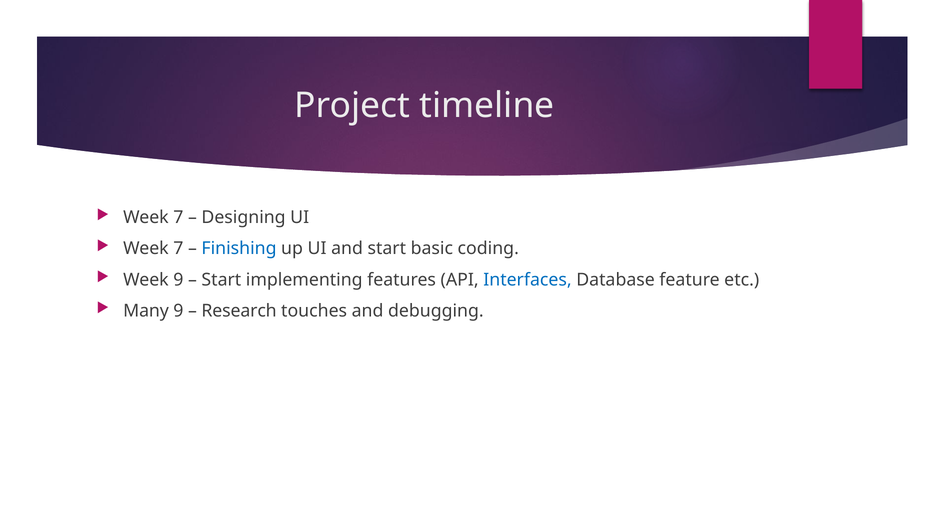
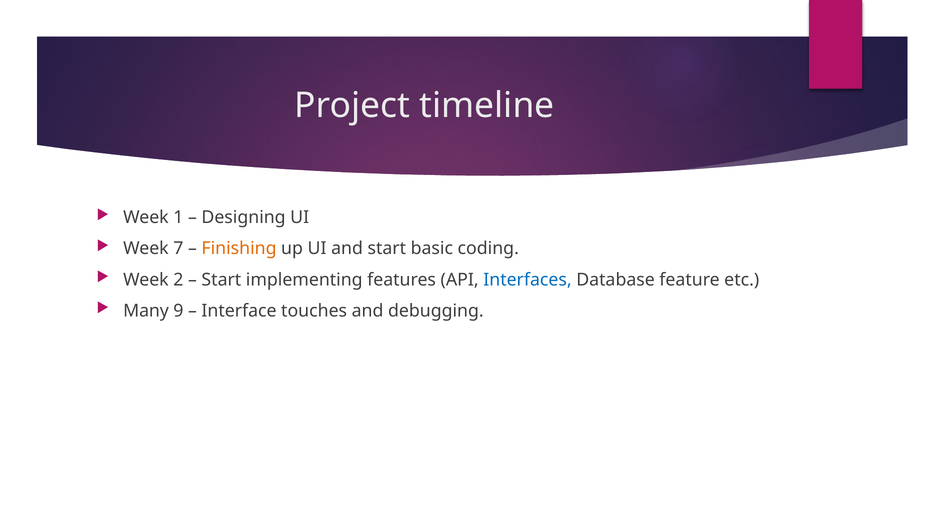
7 at (178, 217): 7 -> 1
Finishing colour: blue -> orange
Week 9: 9 -> 2
Research: Research -> Interface
